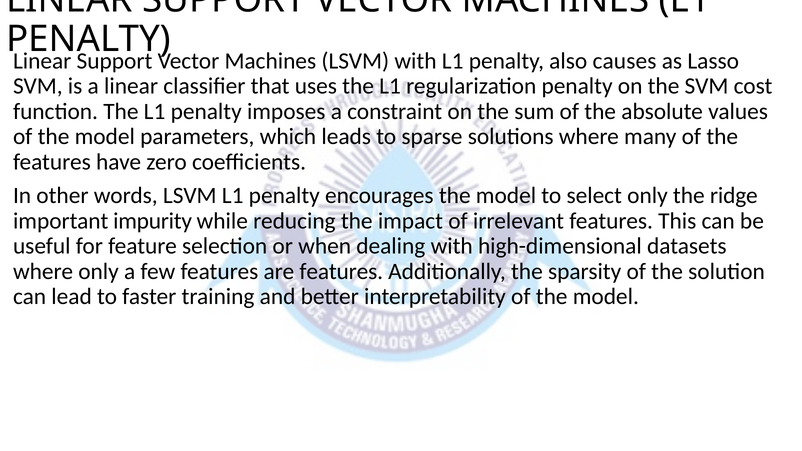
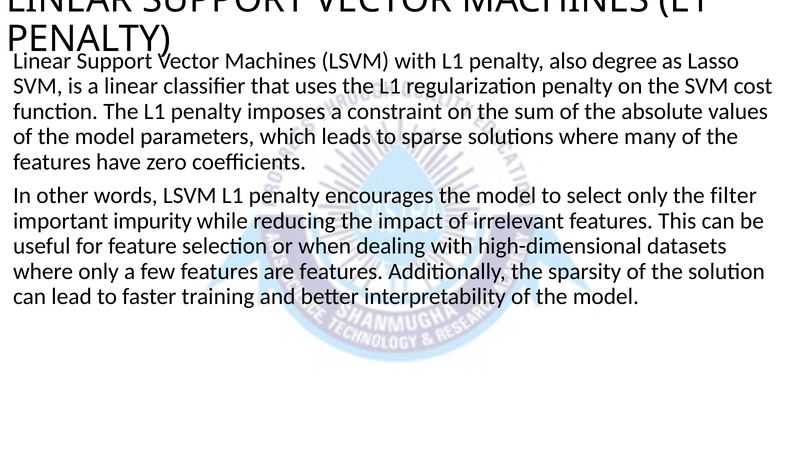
causes: causes -> degree
ridge: ridge -> filter
